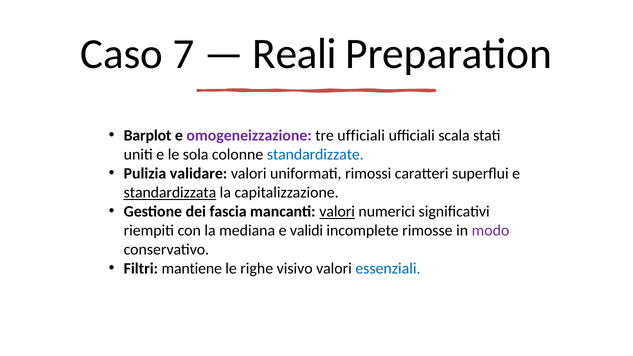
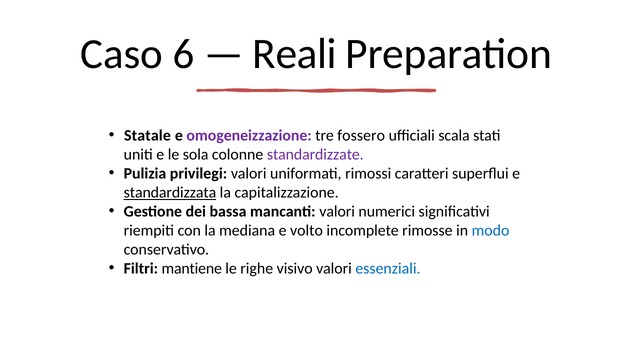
7: 7 -> 6
Barplot: Barplot -> Statale
tre ufficiali: ufficiali -> fossero
standardizzate colour: blue -> purple
validare: validare -> privilegi
fascia: fascia -> bassa
valori at (337, 212) underline: present -> none
validi: validi -> volto
modo colour: purple -> blue
